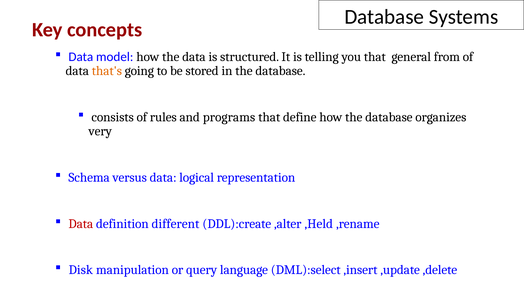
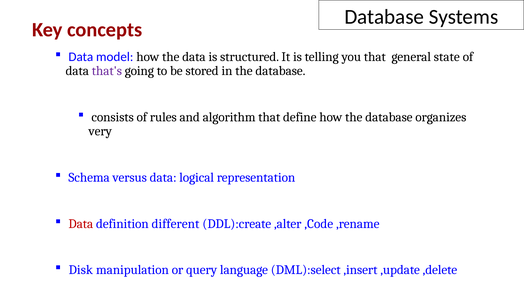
from: from -> state
that's colour: orange -> purple
programs: programs -> algorithm
,Held: ,Held -> ,Code
